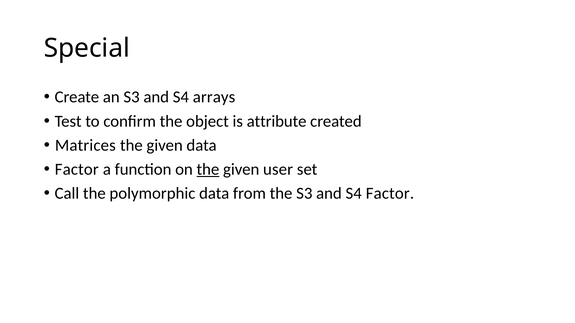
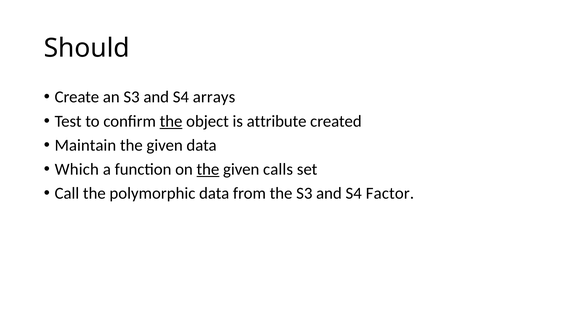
Special: Special -> Should
the at (171, 121) underline: none -> present
Matrices: Matrices -> Maintain
Factor at (77, 170): Factor -> Which
user: user -> calls
